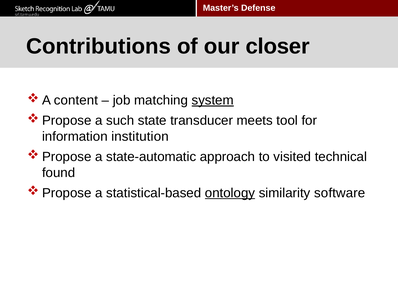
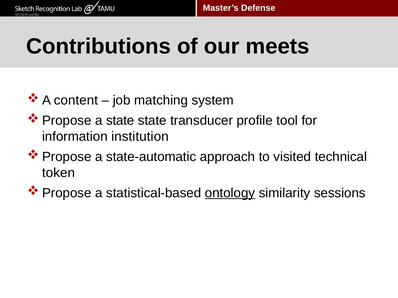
closer: closer -> meets
system underline: present -> none
a such: such -> state
meets: meets -> profile
found: found -> token
software: software -> sessions
